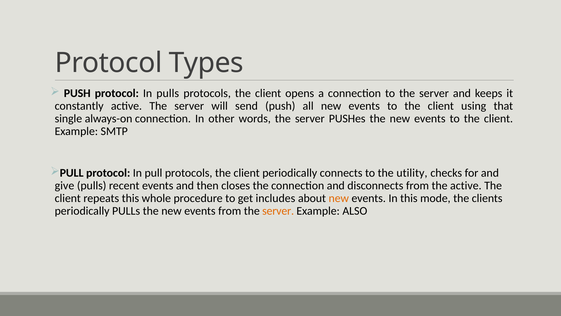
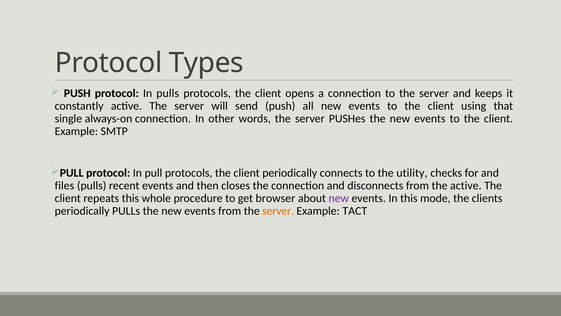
give: give -> files
includes: includes -> browser
new at (339, 198) colour: orange -> purple
ALSO: ALSO -> TACT
